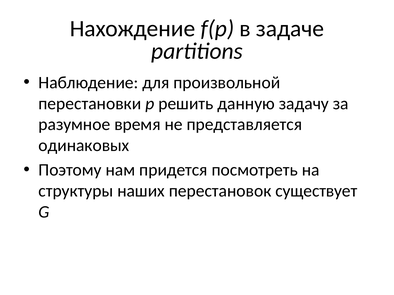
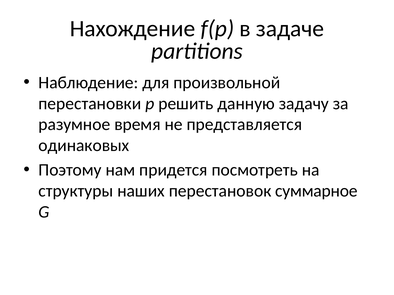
существует: существует -> суммарное
